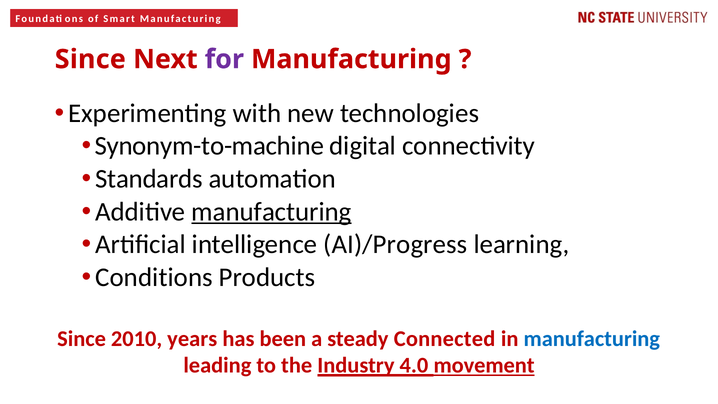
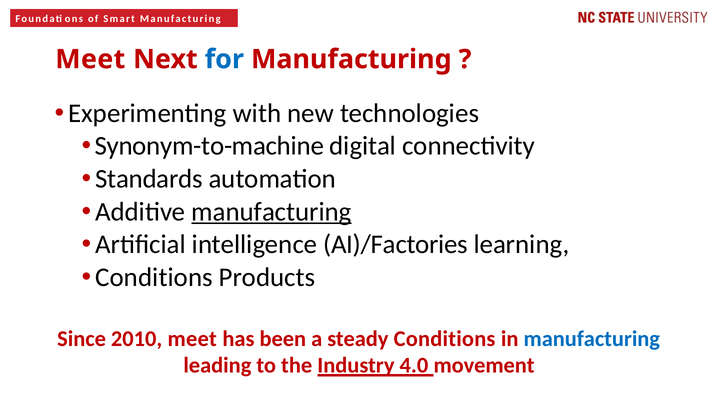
Since at (90, 59): Since -> Meet
for colour: purple -> blue
AI)/Progress: AI)/Progress -> AI)/Factories
2010 years: years -> meet
steady Connected: Connected -> Conditions
movement underline: present -> none
